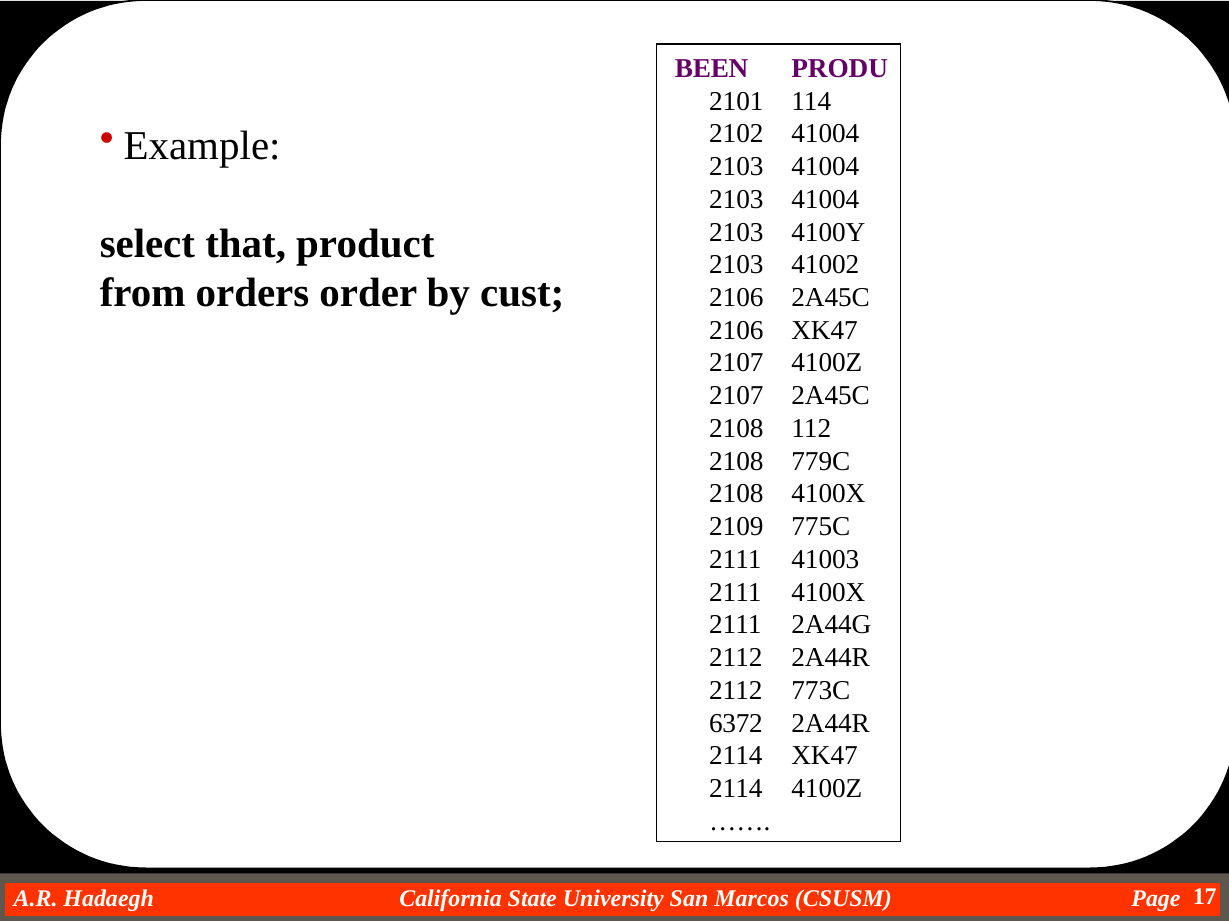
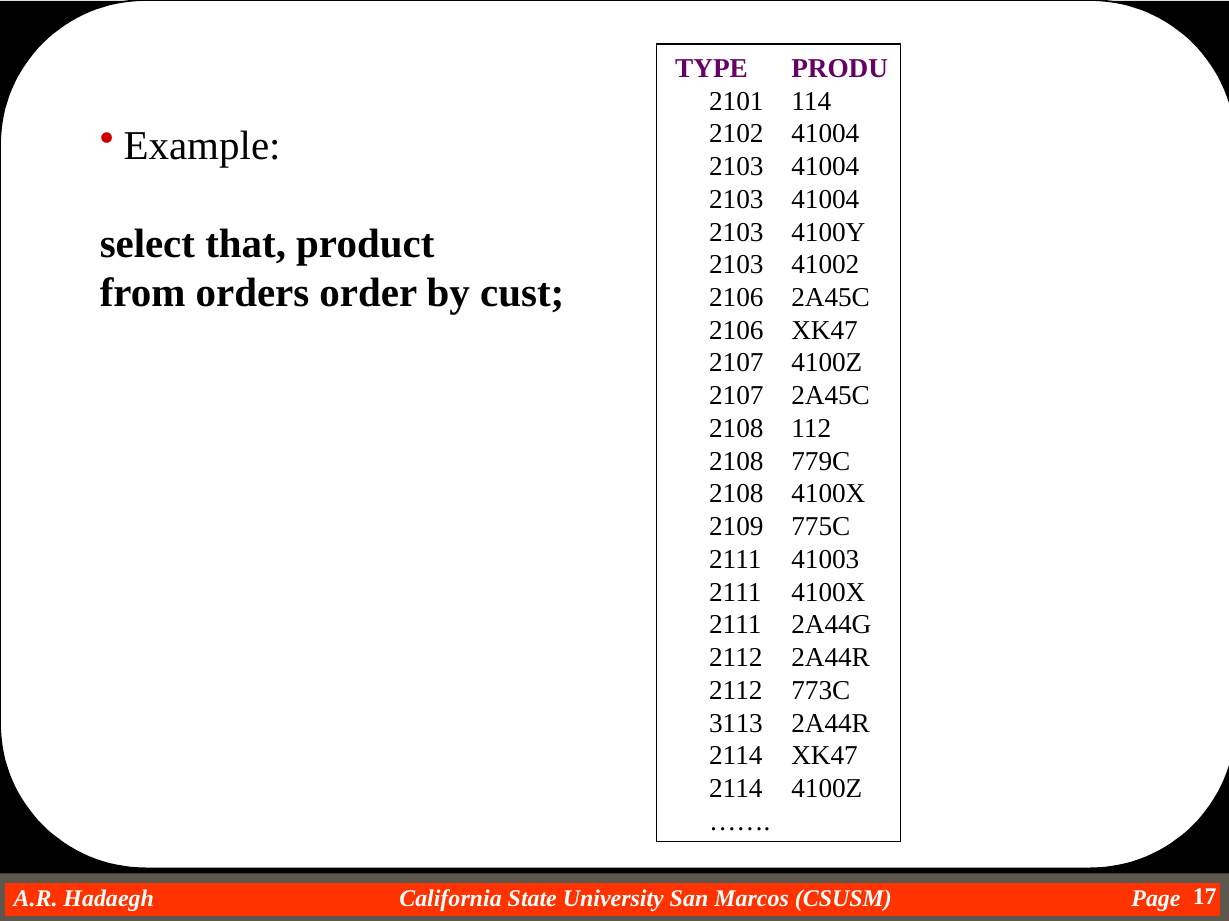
BEEN: BEEN -> TYPE
6372: 6372 -> 3113
